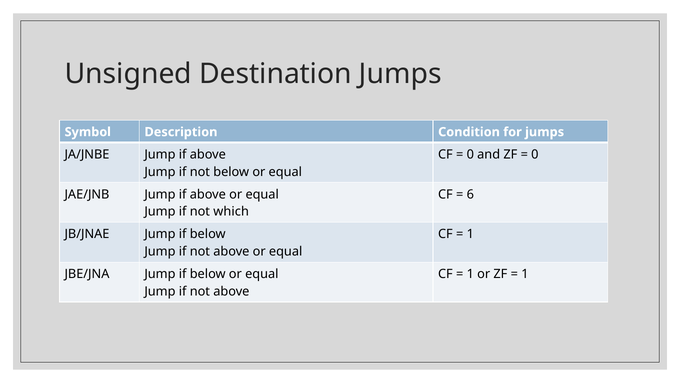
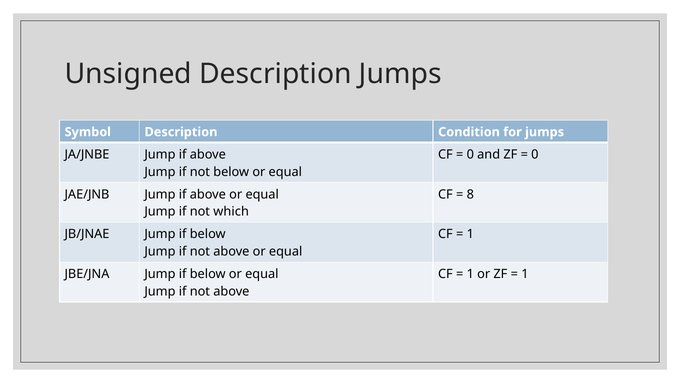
Unsigned Destination: Destination -> Description
6: 6 -> 8
